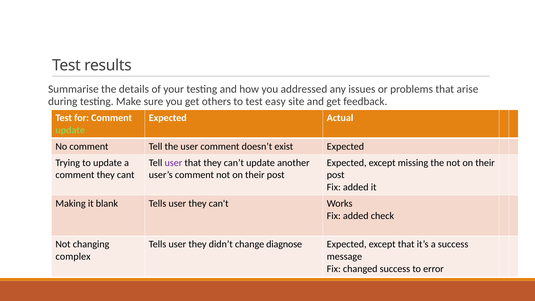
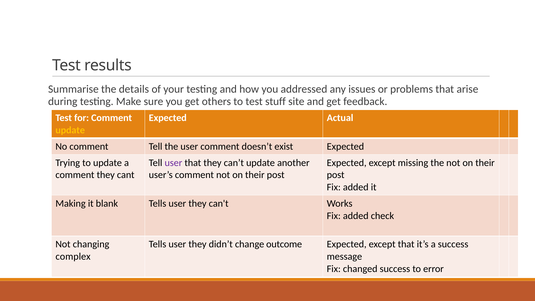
easy: easy -> stuff
update at (70, 130) colour: light green -> yellow
diagnose: diagnose -> outcome
